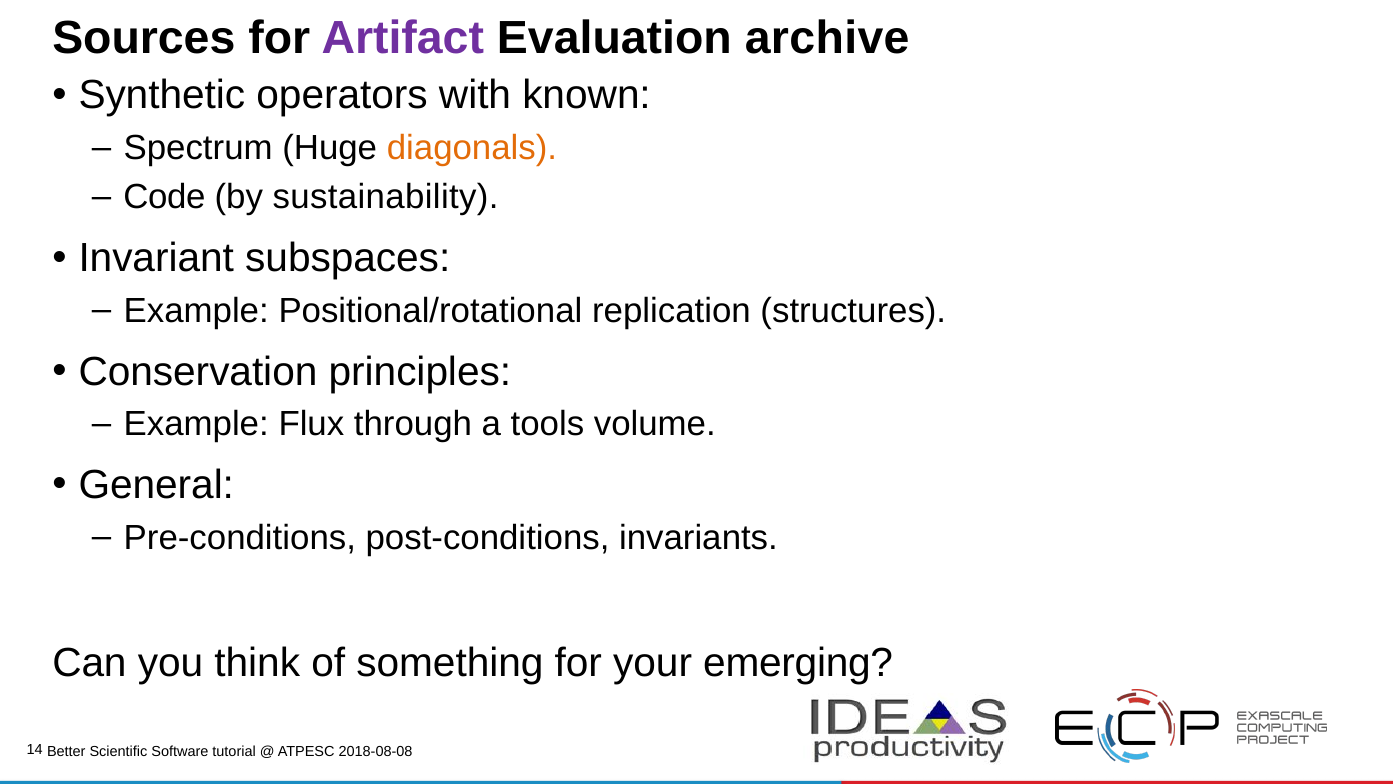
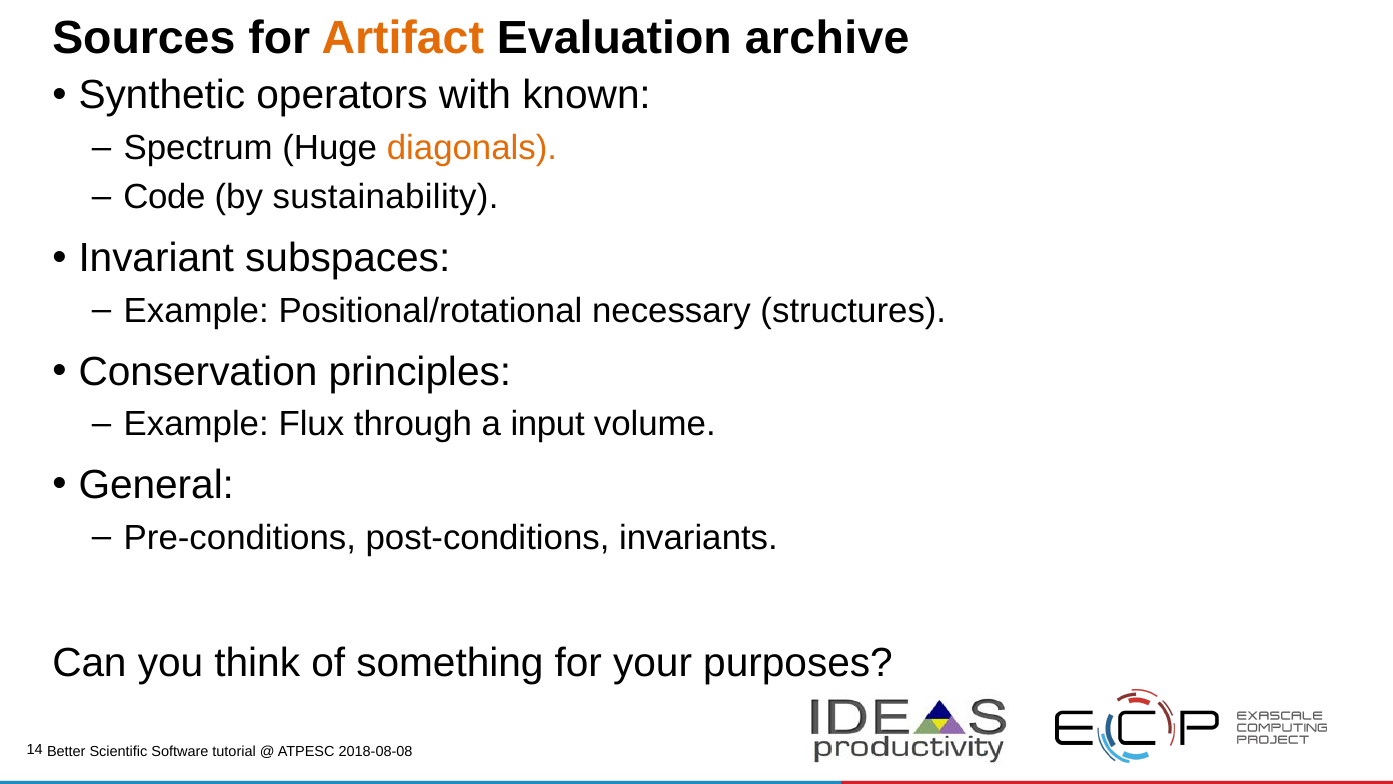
Artifact colour: purple -> orange
replication: replication -> necessary
tools: tools -> input
emerging: emerging -> purposes
